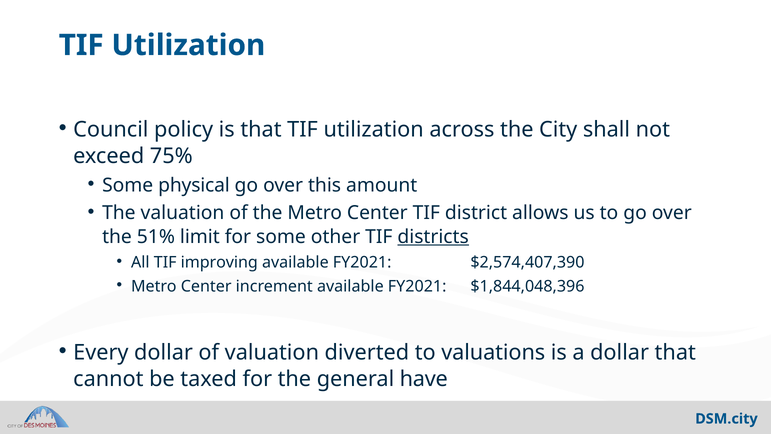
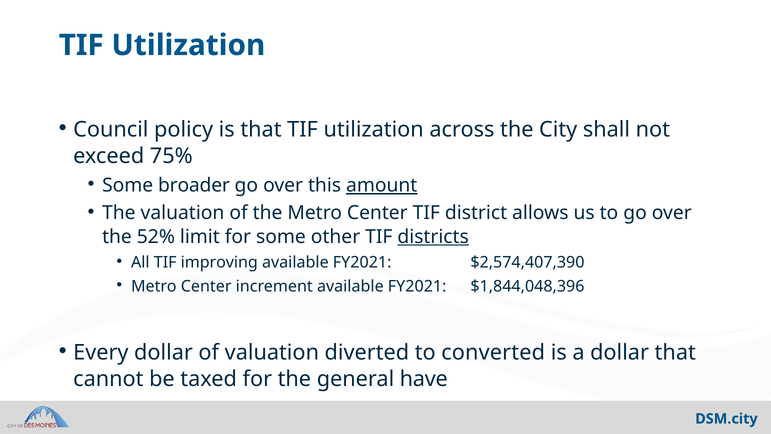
physical: physical -> broader
amount underline: none -> present
51%: 51% -> 52%
valuations: valuations -> converted
